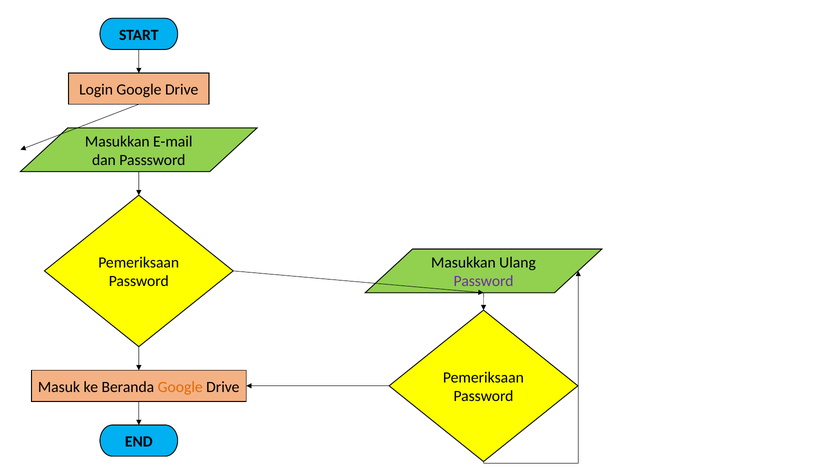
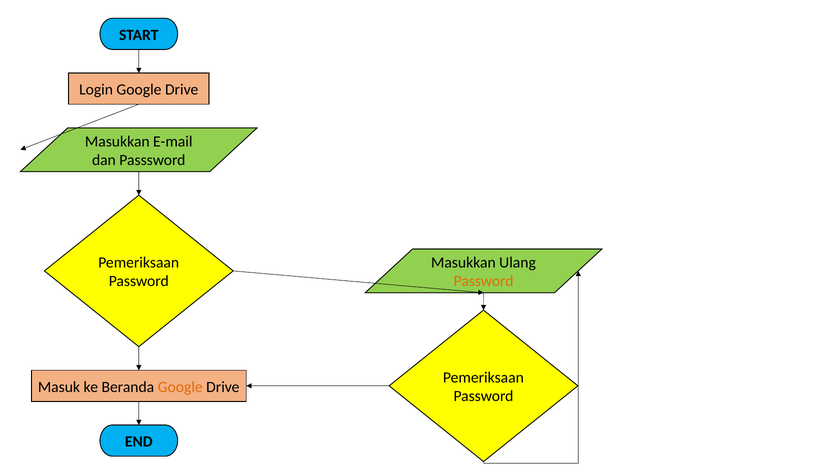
Password at (484, 282) colour: purple -> orange
